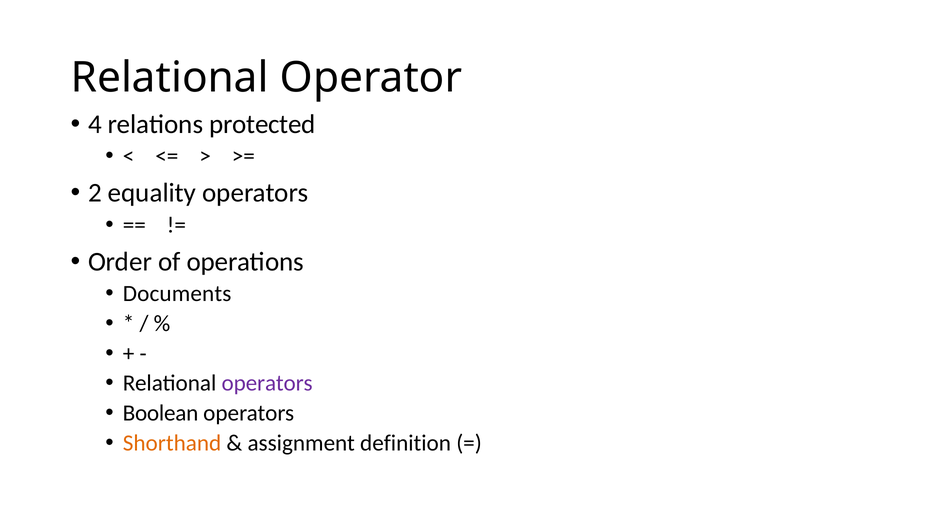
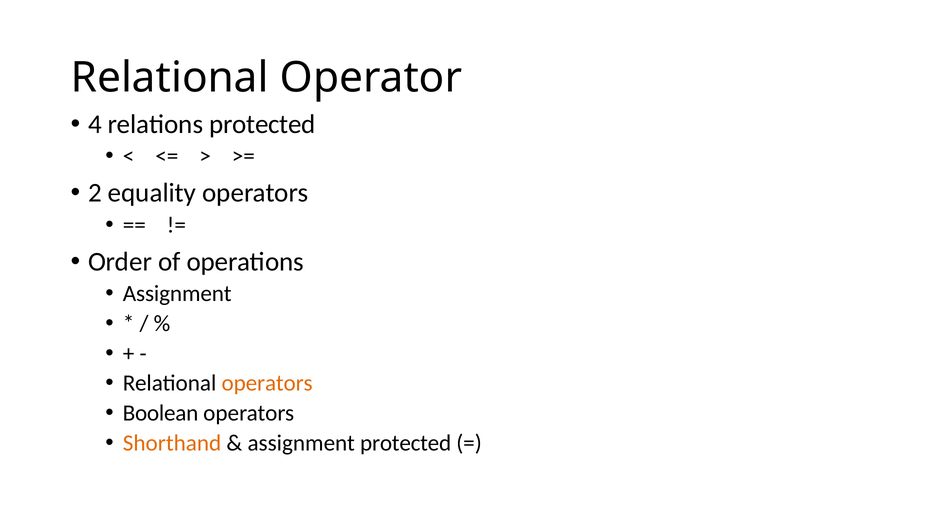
Documents at (177, 293): Documents -> Assignment
operators at (267, 383) colour: purple -> orange
assignment definition: definition -> protected
